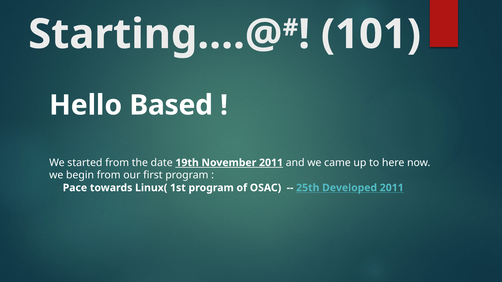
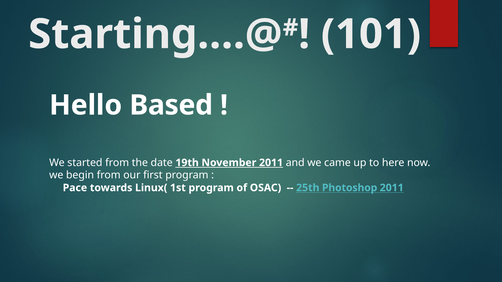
Developed: Developed -> Photoshop
